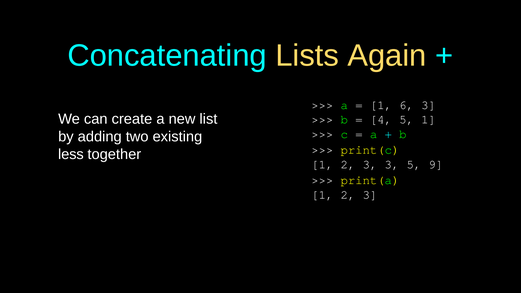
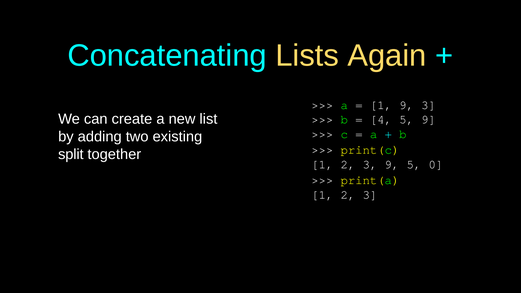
1 6: 6 -> 9
5 1: 1 -> 9
less: less -> split
3 3: 3 -> 9
9: 9 -> 0
